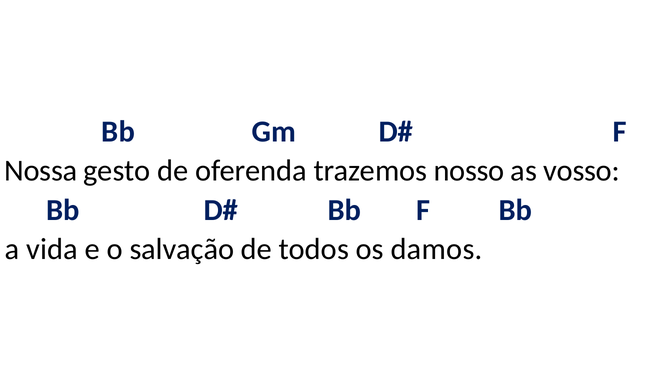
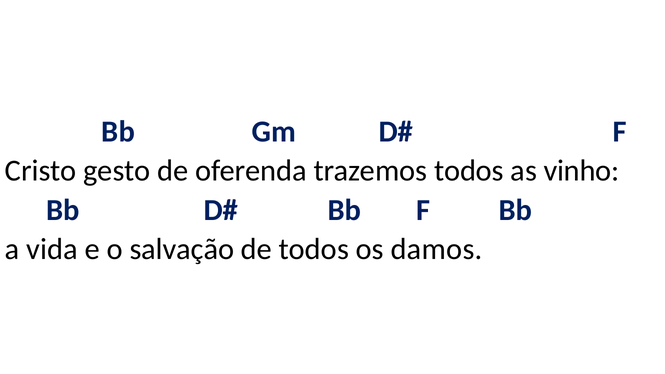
Nossa: Nossa -> Cristo
trazemos nosso: nosso -> todos
vosso: vosso -> vinho
